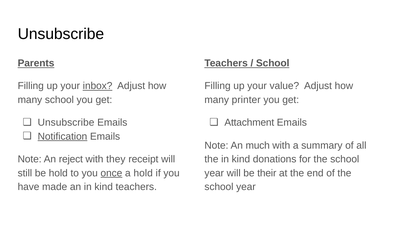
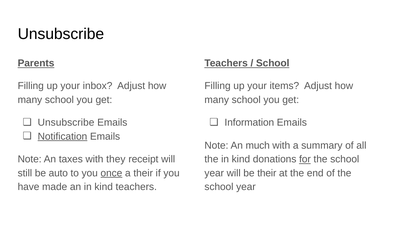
inbox underline: present -> none
value: value -> items
printer at (246, 100): printer -> school
Attachment: Attachment -> Information
reject: reject -> taxes
for underline: none -> present
be hold: hold -> auto
a hold: hold -> their
